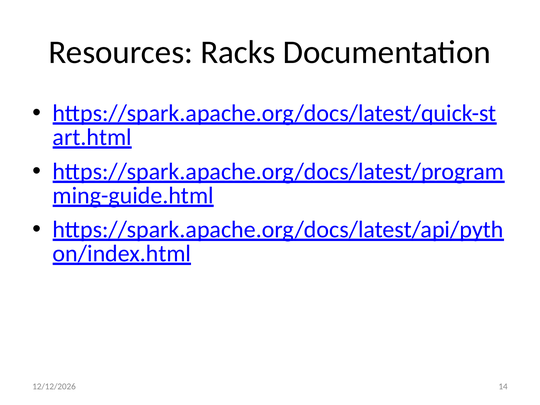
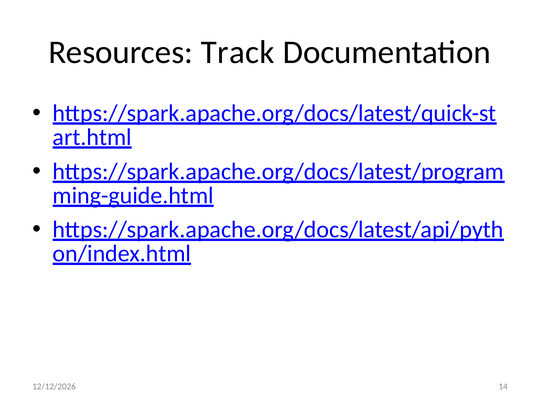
Racks: Racks -> Track
